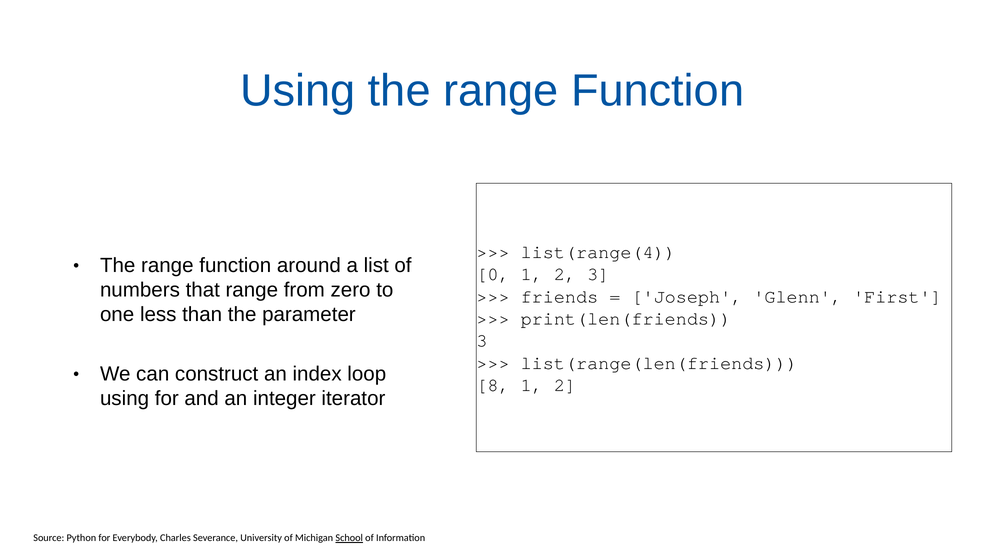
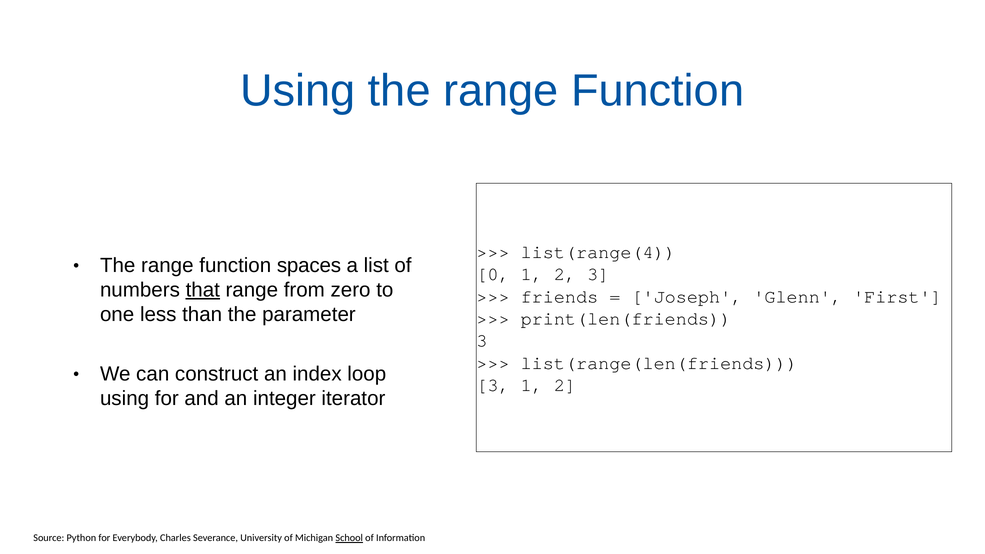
around: around -> spaces
that underline: none -> present
8 at (493, 385): 8 -> 3
